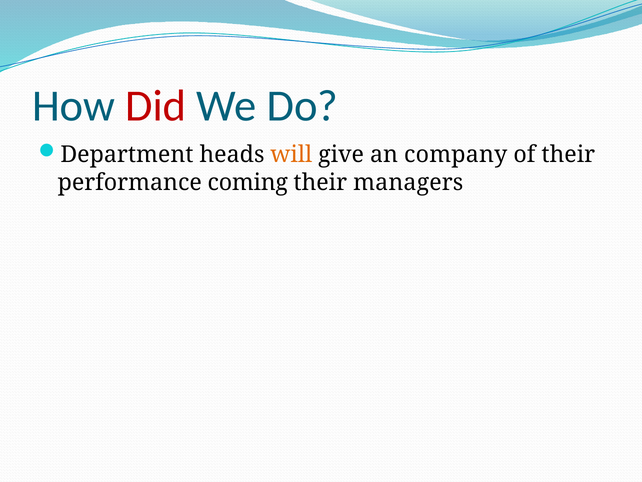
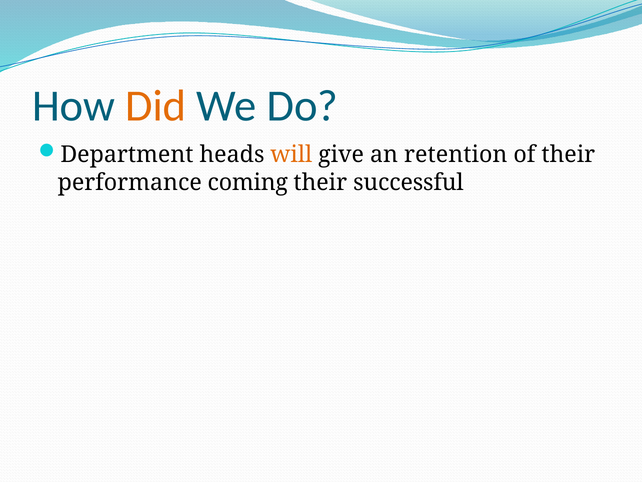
Did colour: red -> orange
company: company -> retention
managers: managers -> successful
